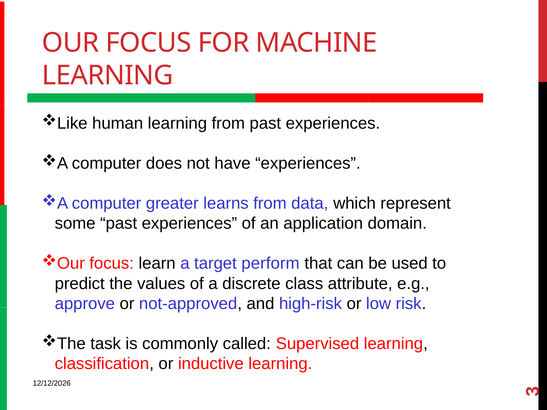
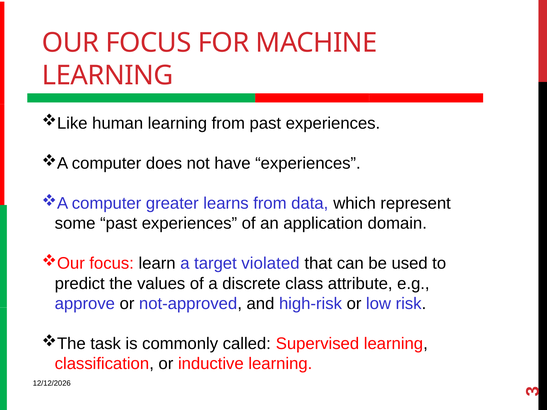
perform: perform -> violated
